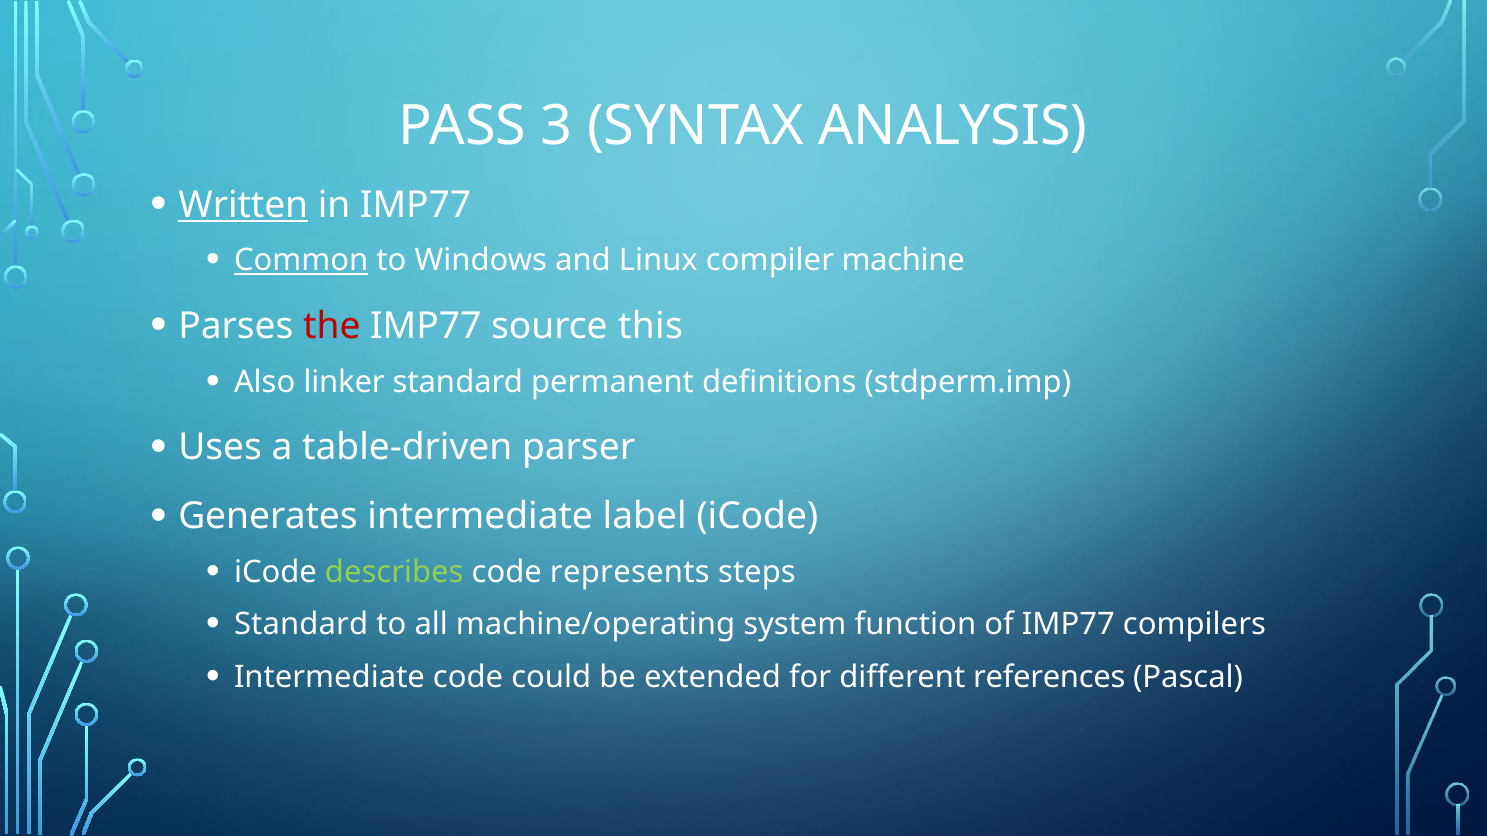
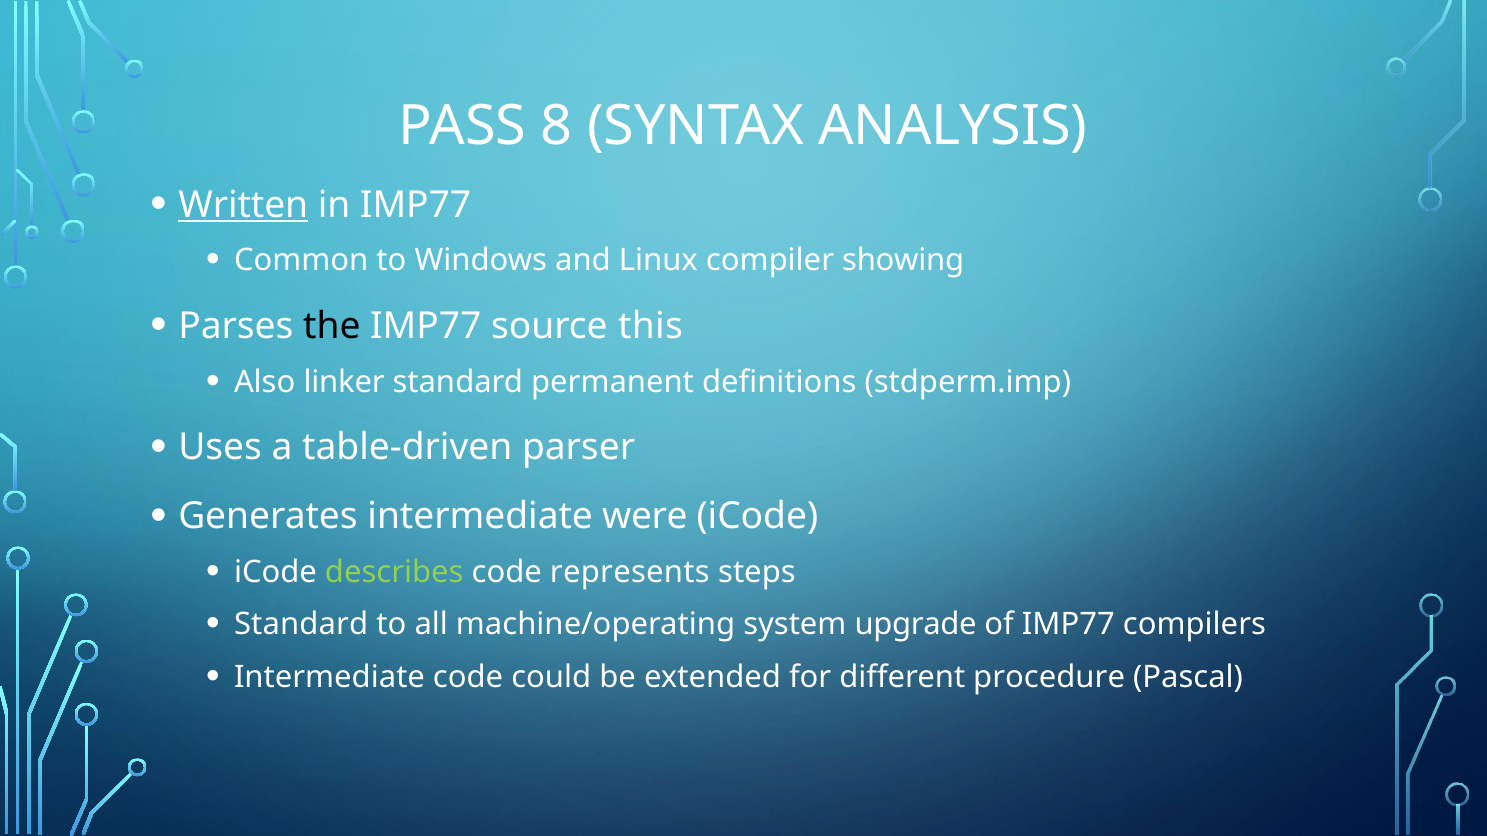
3: 3 -> 8
Common underline: present -> none
machine: machine -> showing
the colour: red -> black
label: label -> were
function: function -> upgrade
references: references -> procedure
